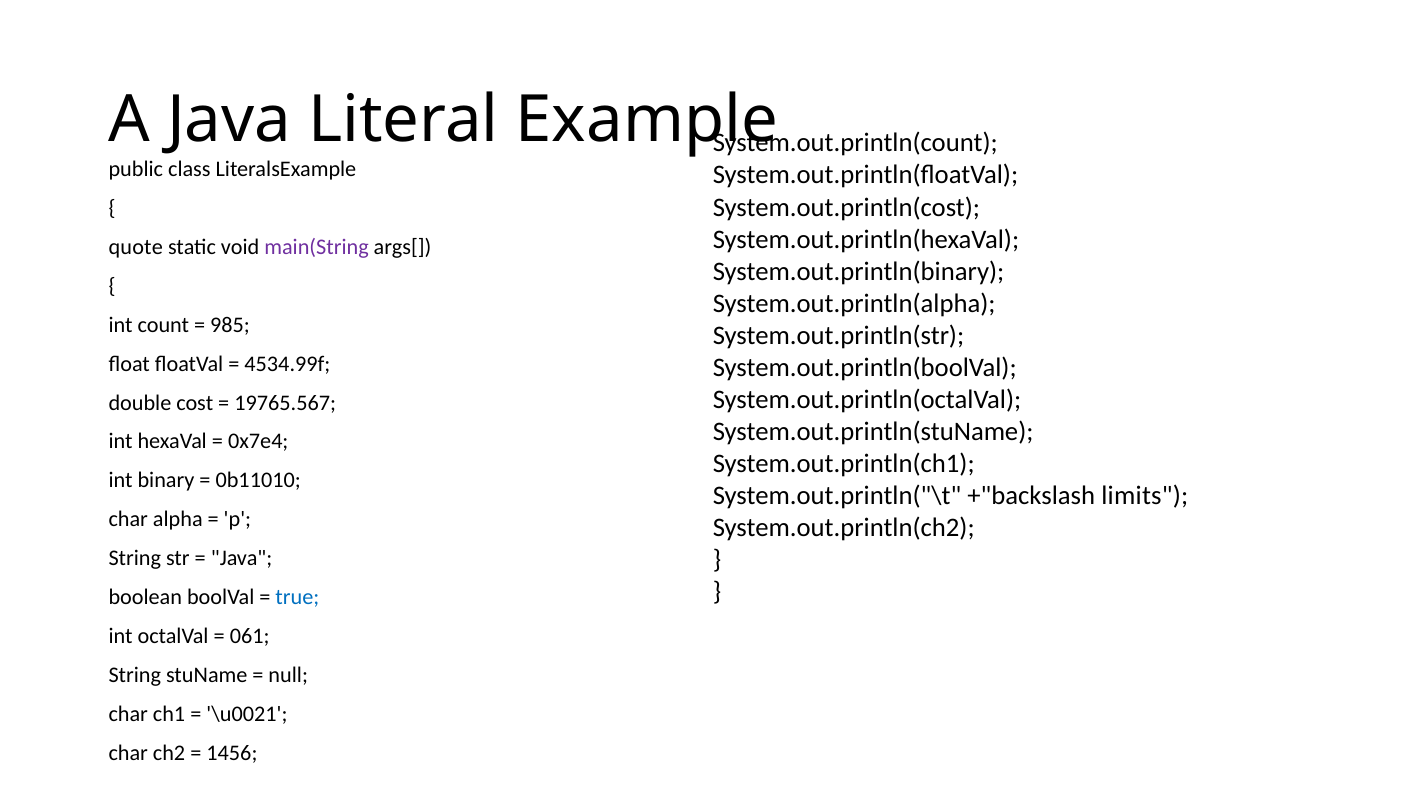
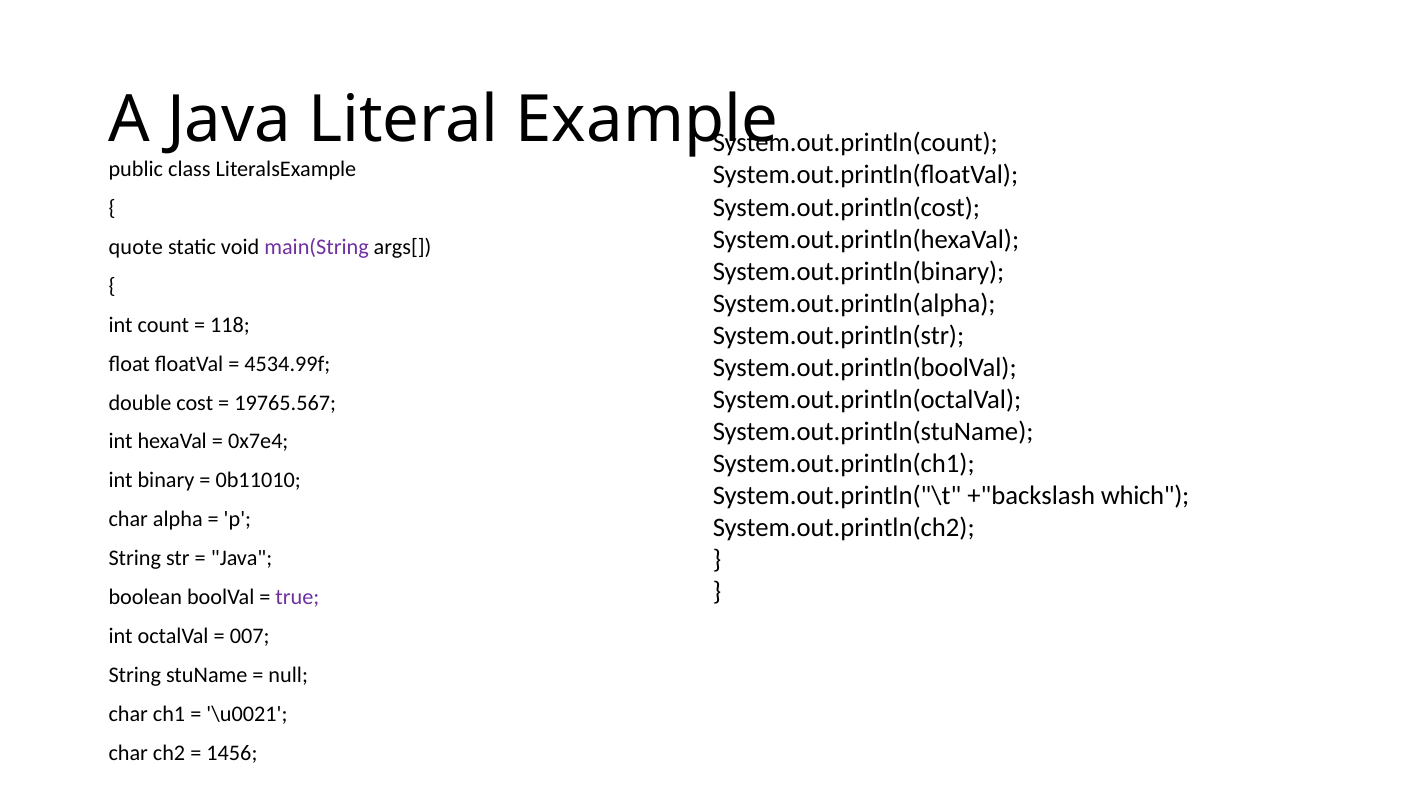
985: 985 -> 118
limits: limits -> which
true colour: blue -> purple
061: 061 -> 007
